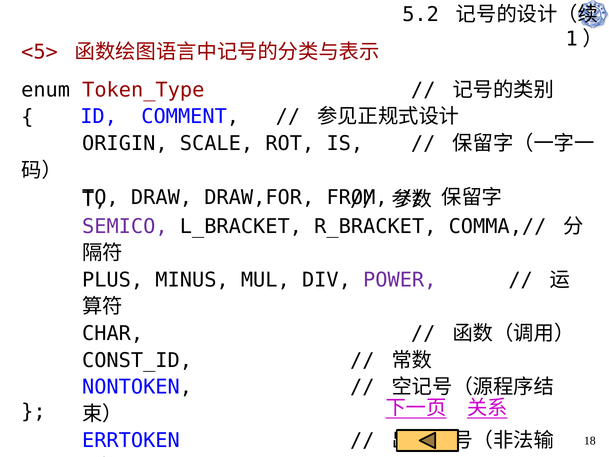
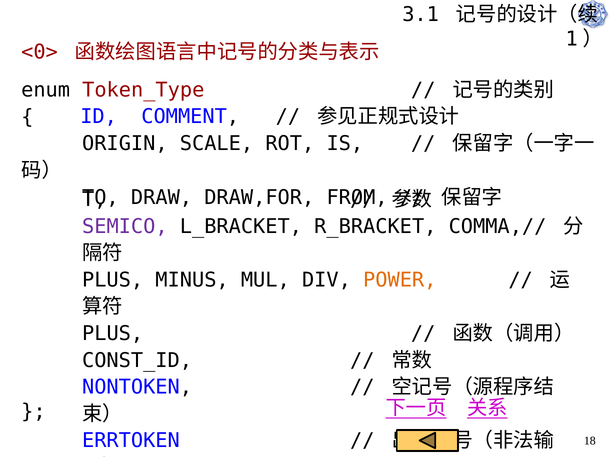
5.2: 5.2 -> 3.1
<5>: <5> -> <0>
POWER colour: purple -> orange
CHAR at (113, 333): CHAR -> PLUS
